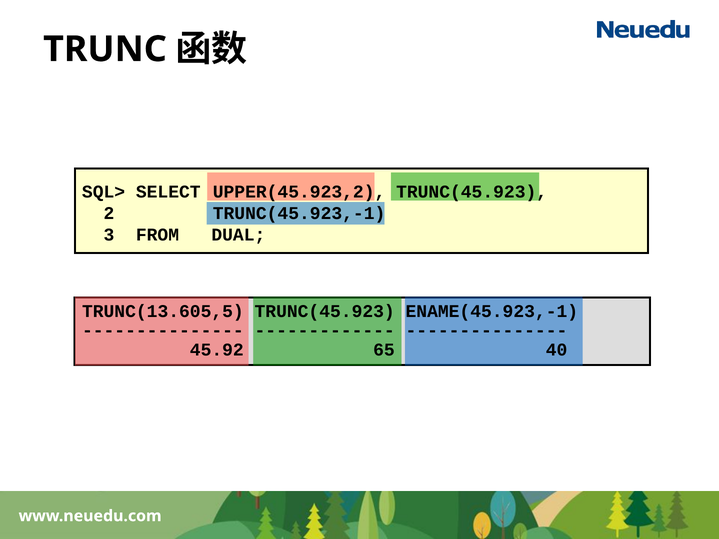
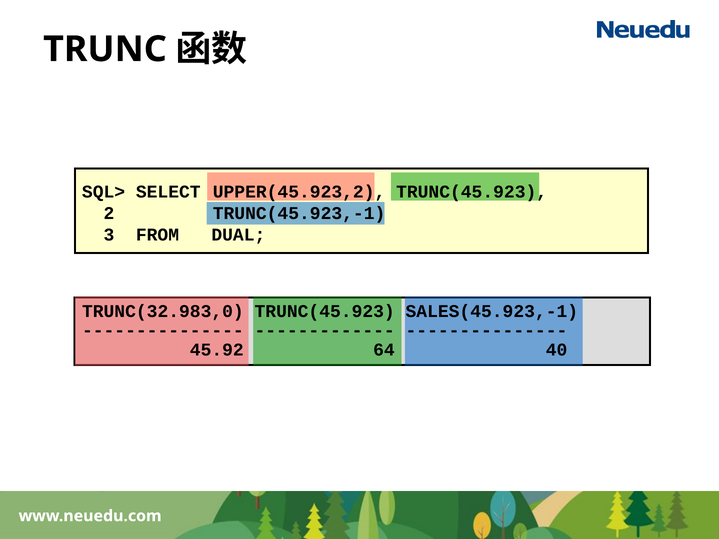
TRUNC(13.605,5: TRUNC(13.605,5 -> TRUNC(32.983,0
ENAME(45.923,-1: ENAME(45.923,-1 -> SALES(45.923,-1
65: 65 -> 64
